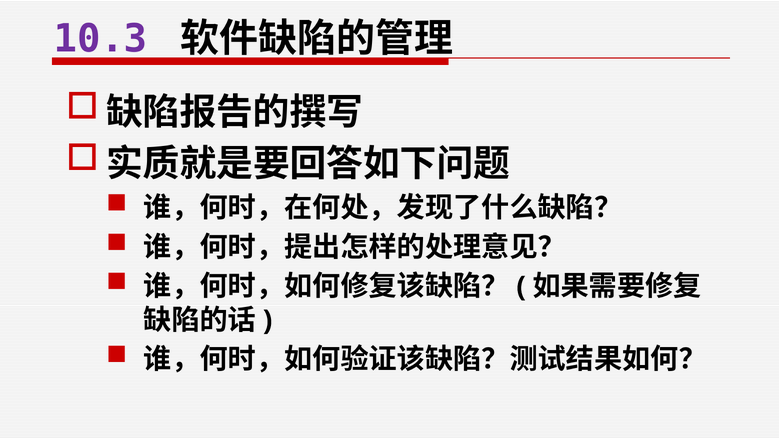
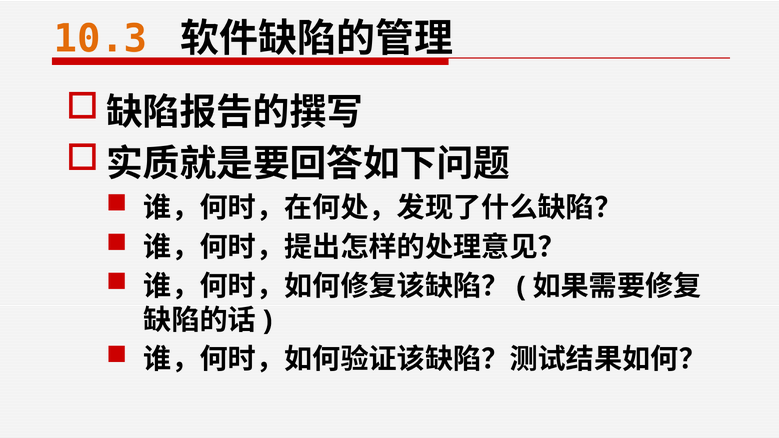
10.3 colour: purple -> orange
